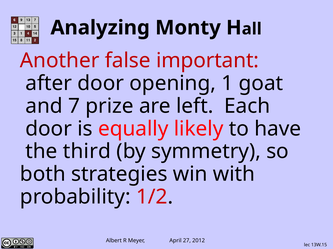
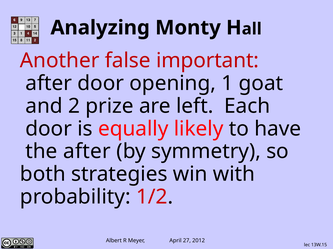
7: 7 -> 2
the third: third -> after
